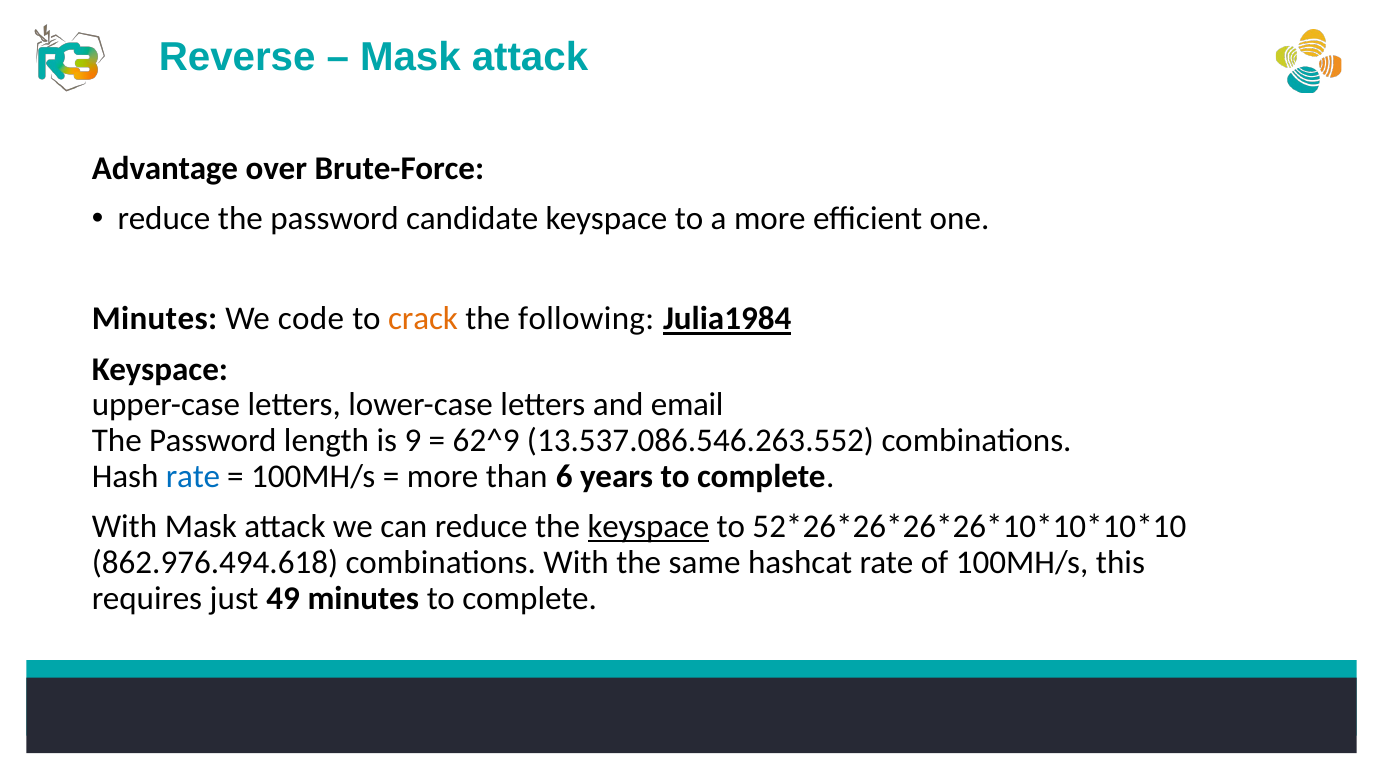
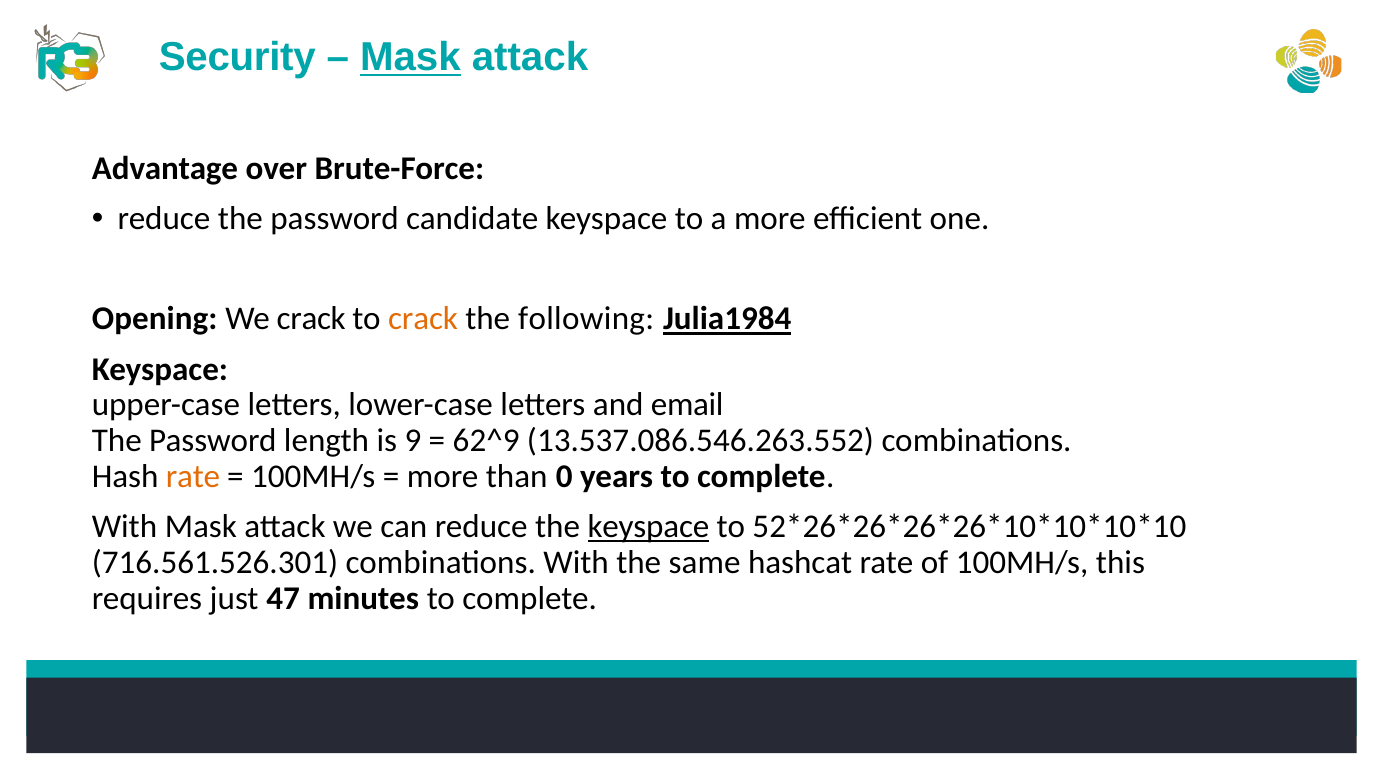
Reverse: Reverse -> Security
Mask at (410, 58) underline: none -> present
Minutes at (155, 319): Minutes -> Opening
We code: code -> crack
rate at (193, 476) colour: blue -> orange
6: 6 -> 0
862.976.494.618: 862.976.494.618 -> 716.561.526.301
49: 49 -> 47
